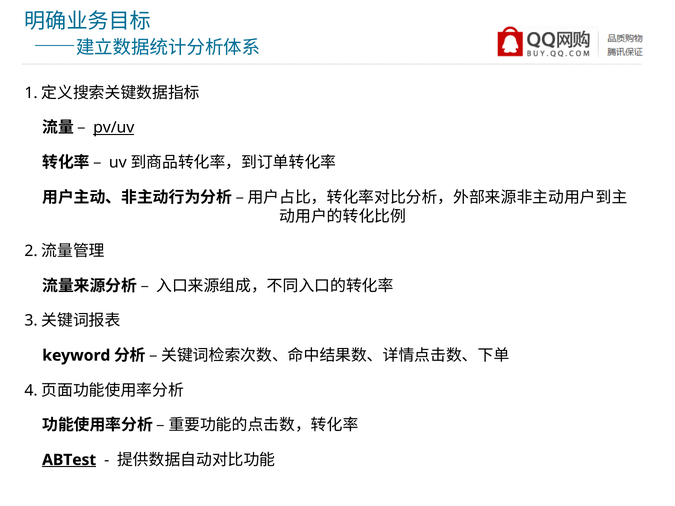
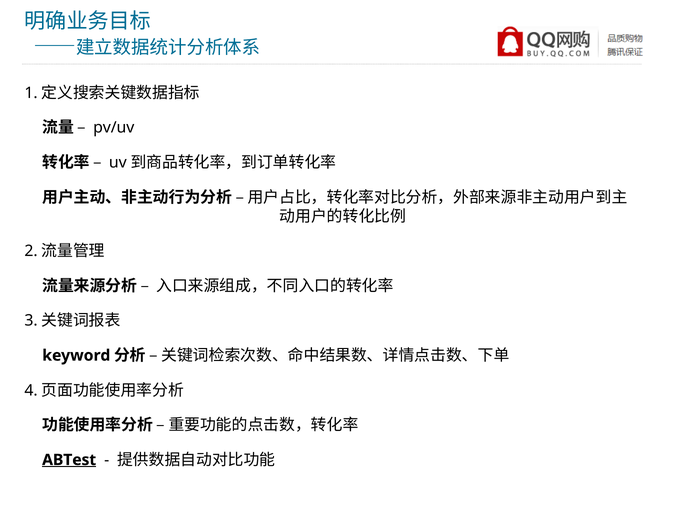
pv/uv underline: present -> none
